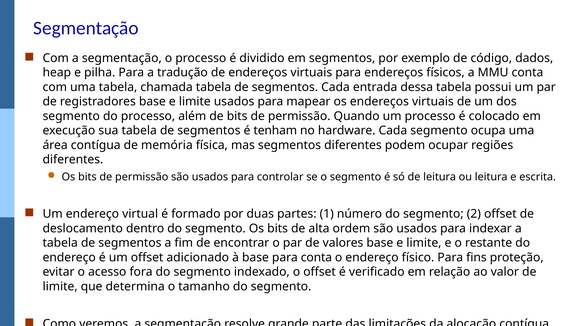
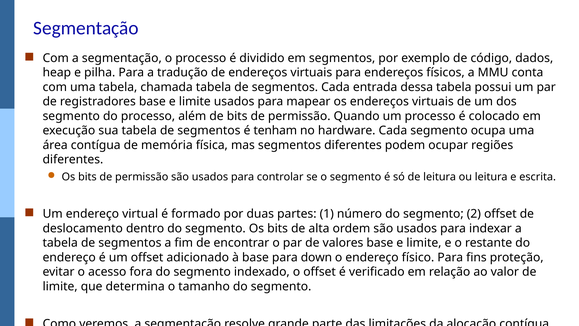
para conta: conta -> down
